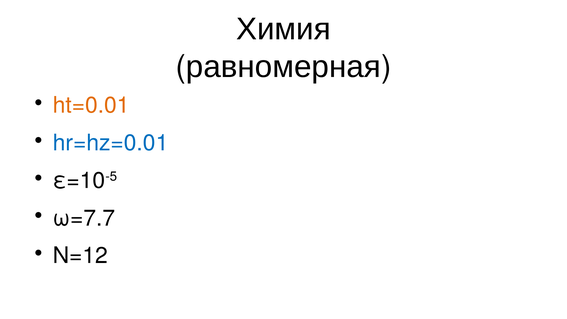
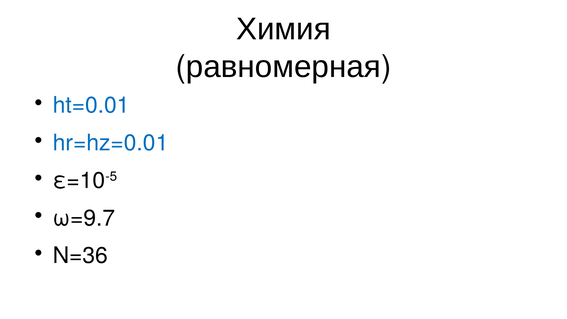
ht=0.01 colour: orange -> blue
ω=7.7: ω=7.7 -> ω=9.7
N=12: N=12 -> N=36
